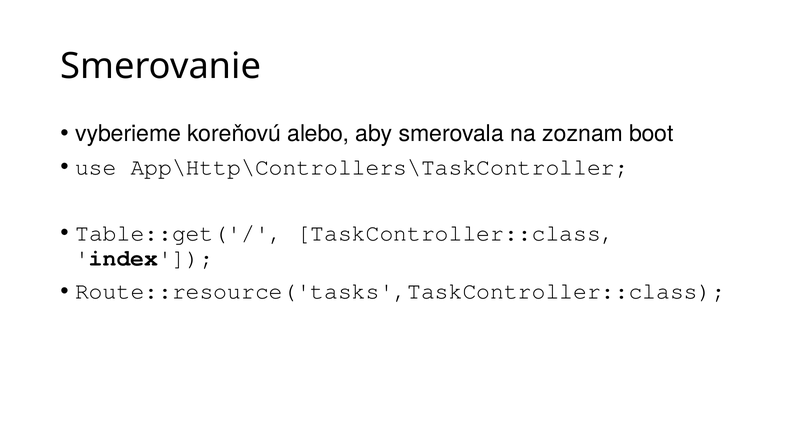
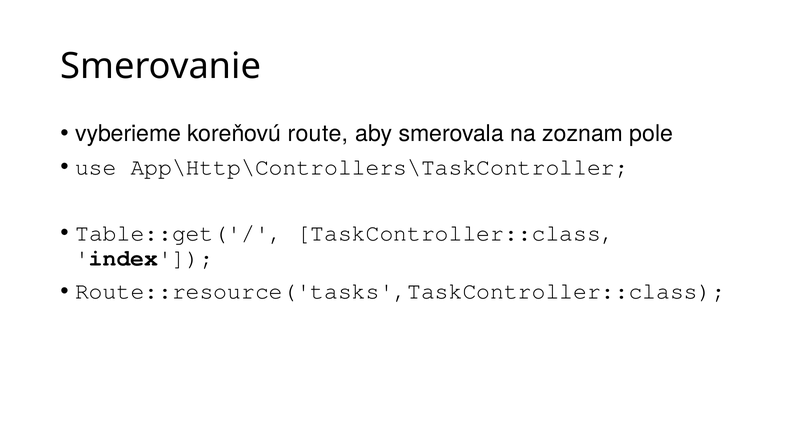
alebo: alebo -> route
boot: boot -> pole
